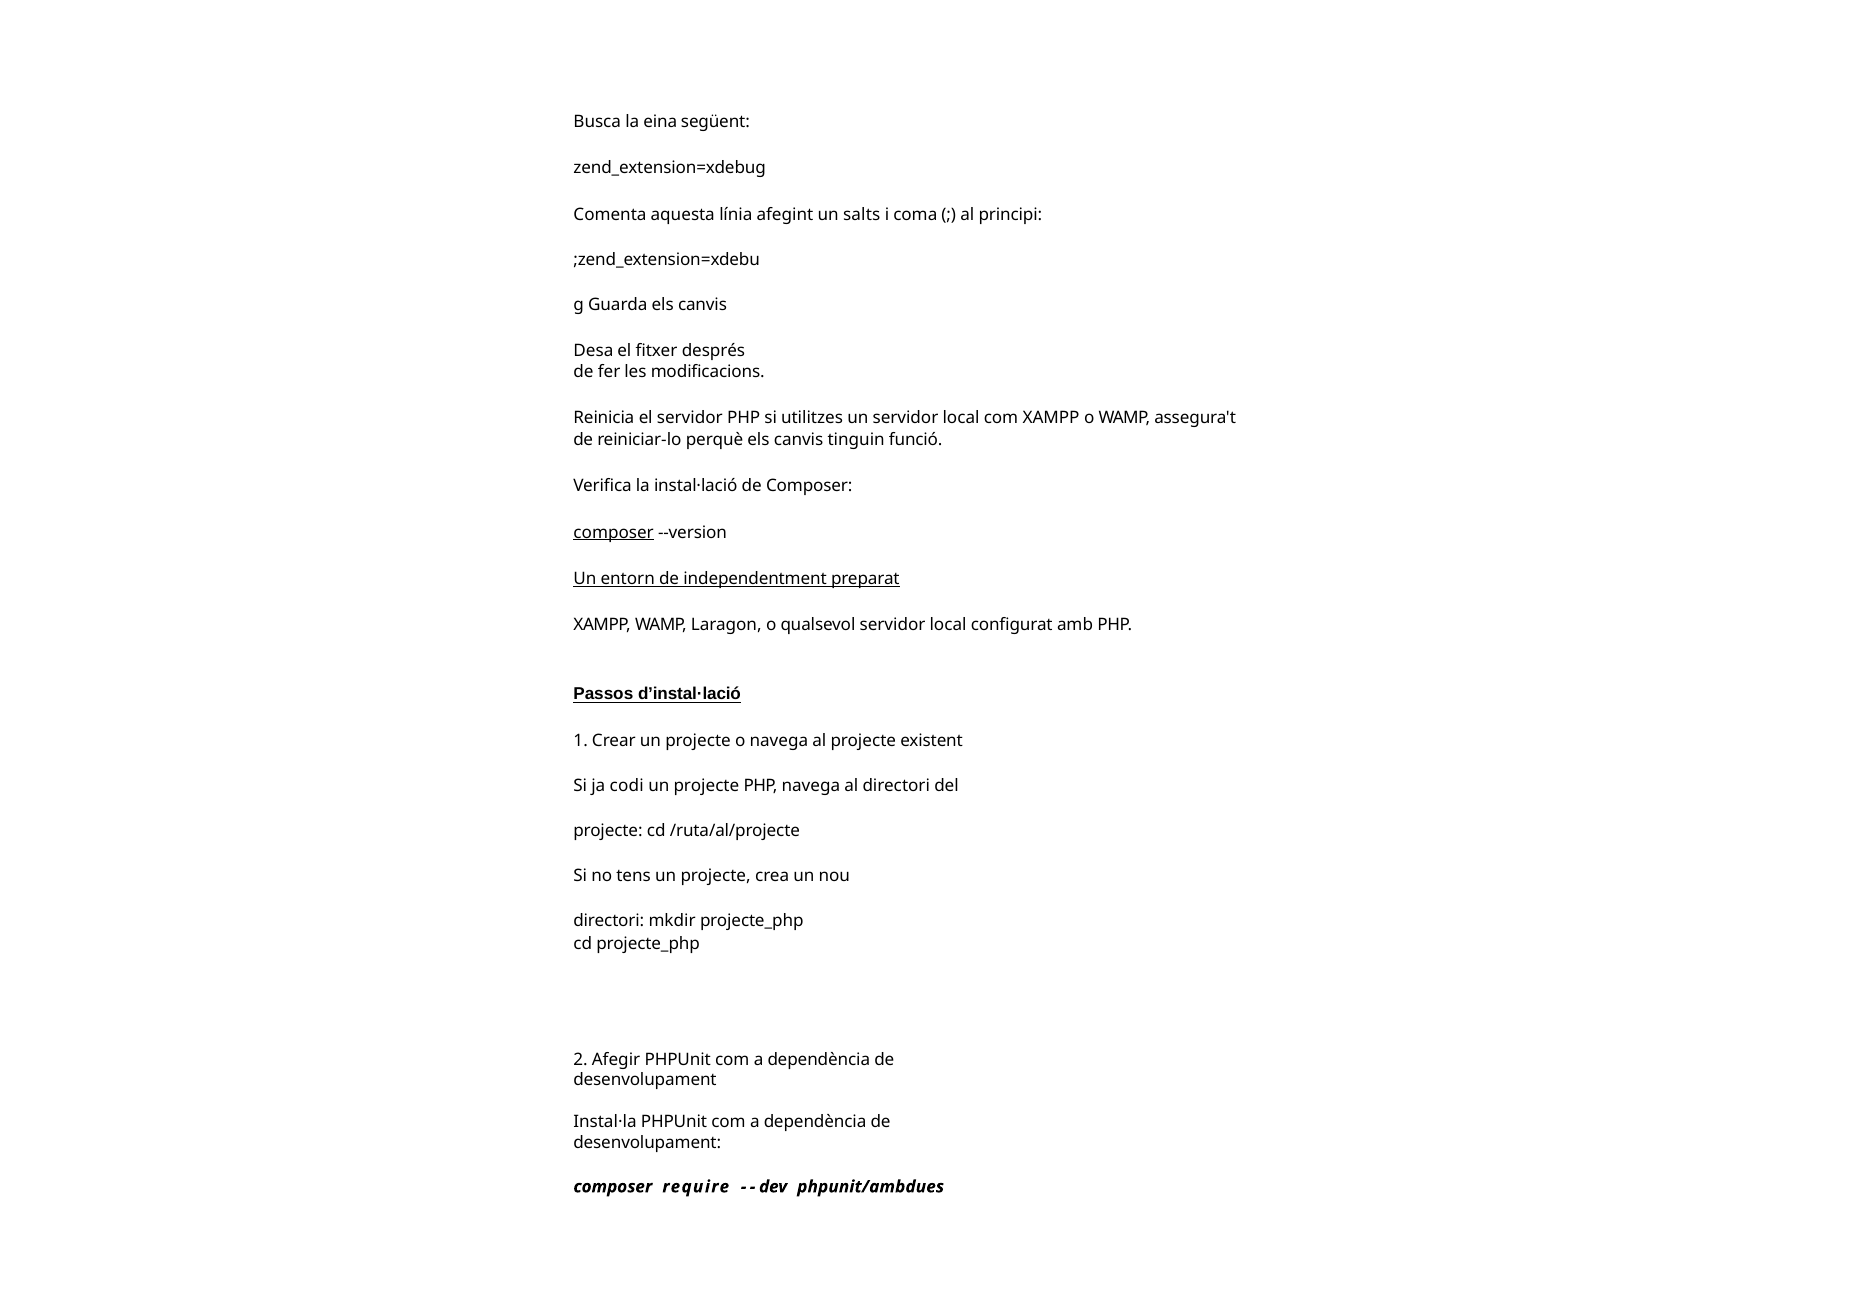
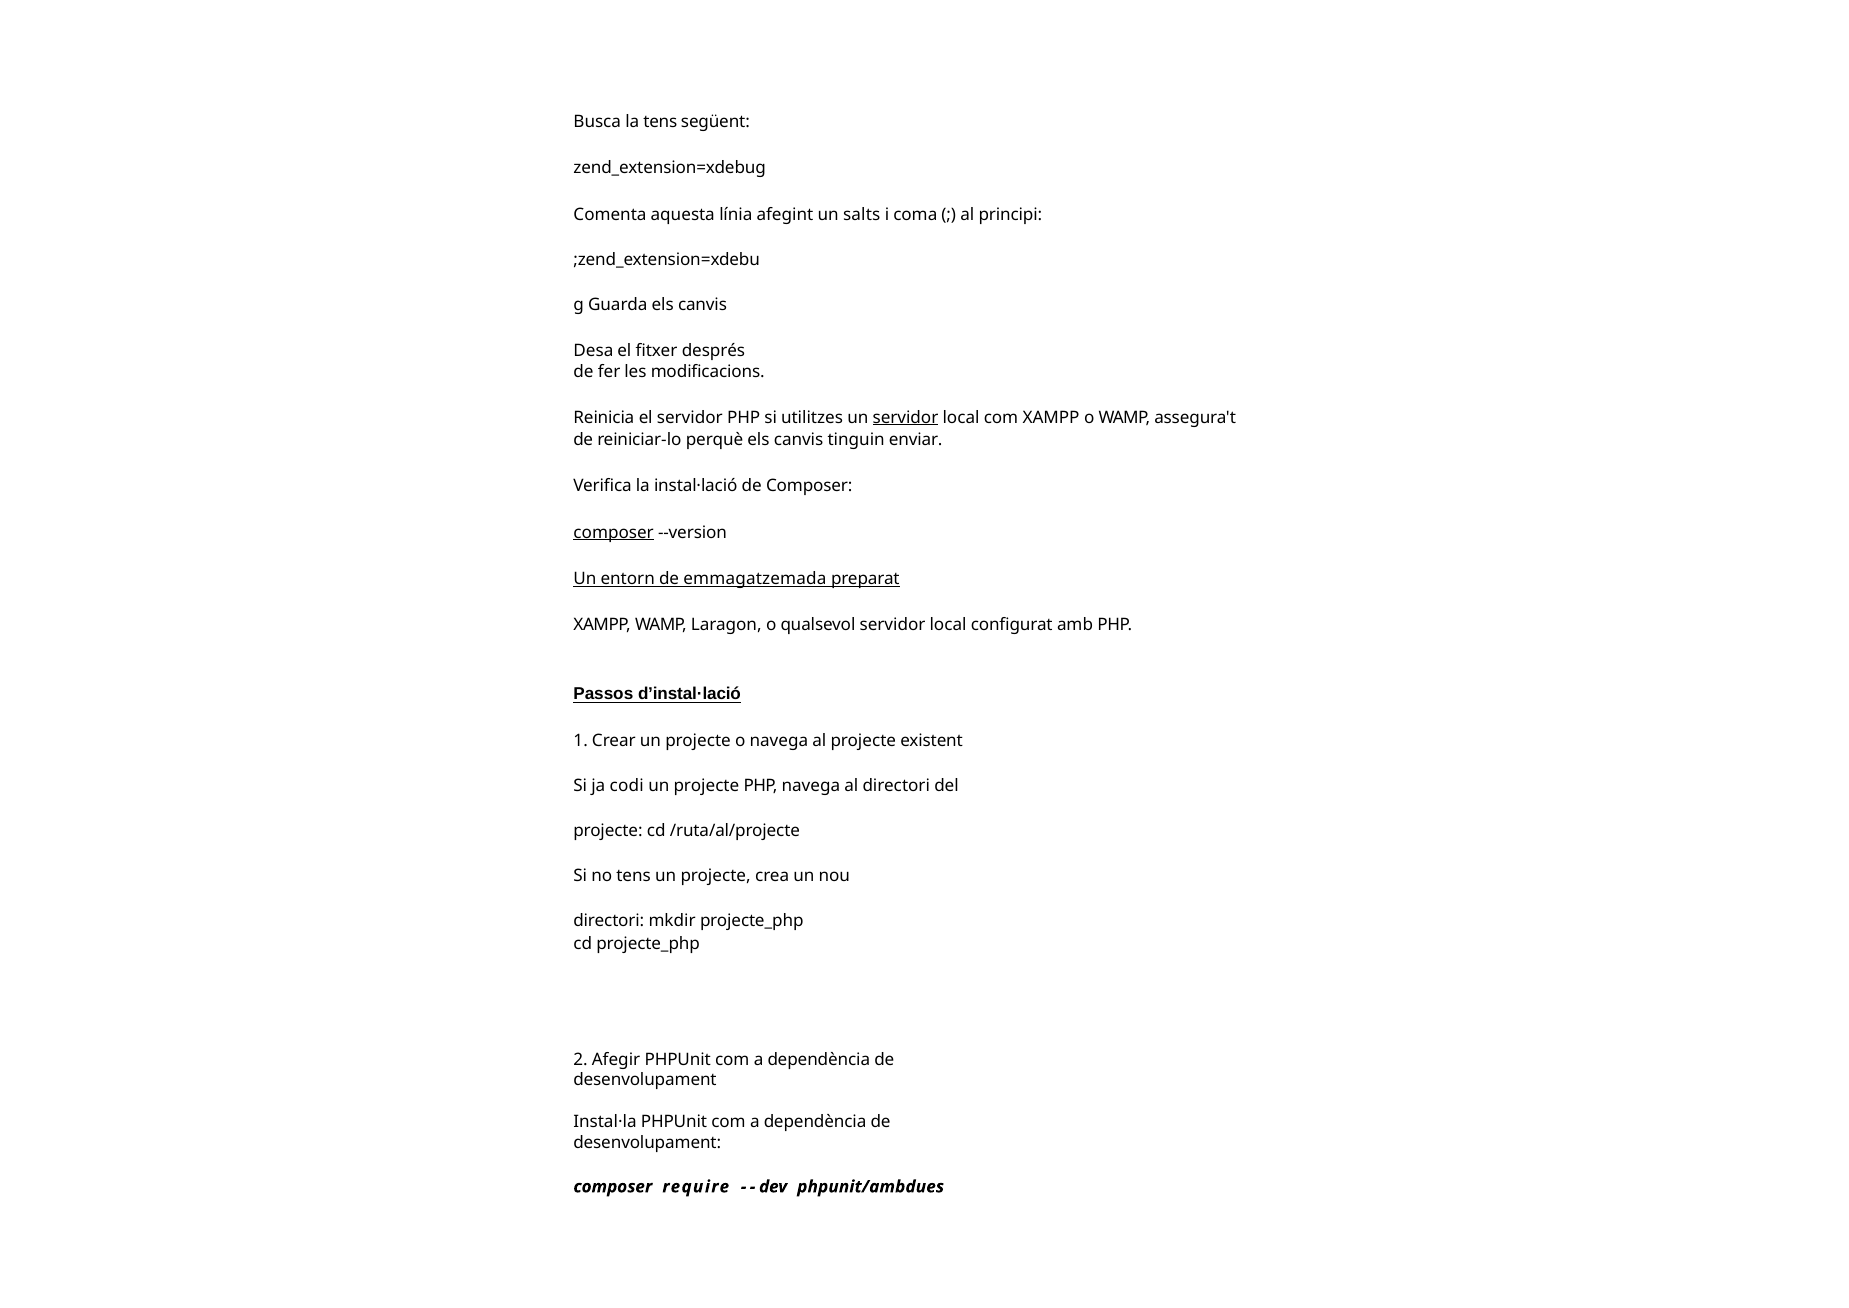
la eina: eina -> tens
servidor at (905, 417) underline: none -> present
funció: funció -> enviar
independentment: independentment -> emmagatzemada
